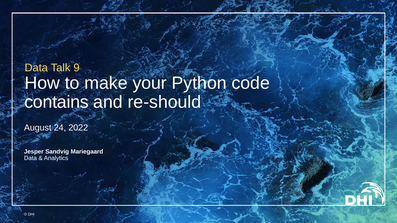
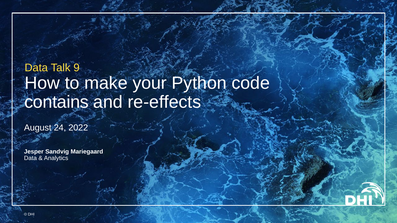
re-should: re-should -> re-effects
